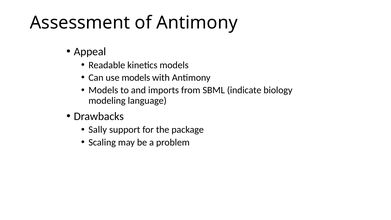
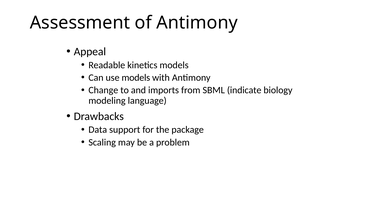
Models at (103, 90): Models -> Change
Sally: Sally -> Data
